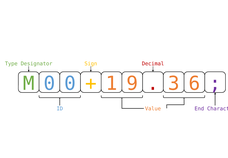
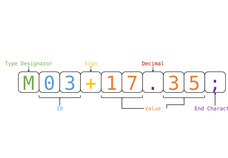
0 0: 0 -> 3
9: 9 -> 7
6: 6 -> 5
